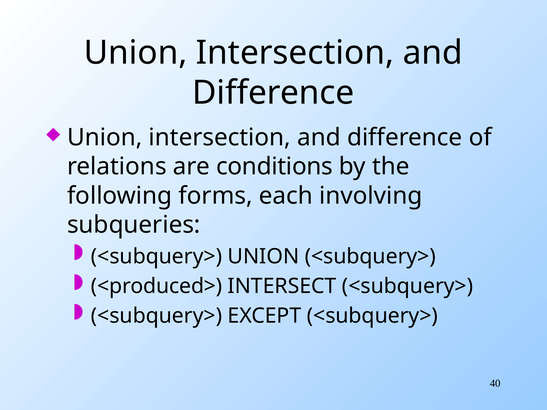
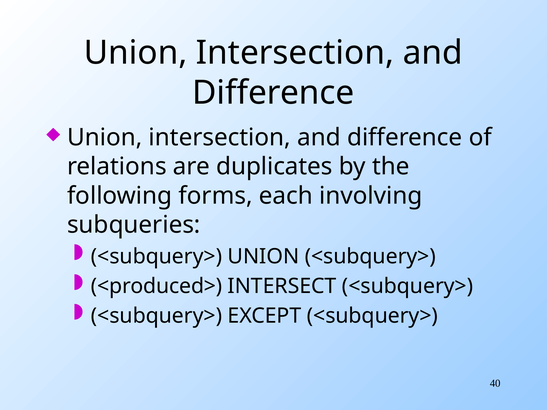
conditions: conditions -> duplicates
